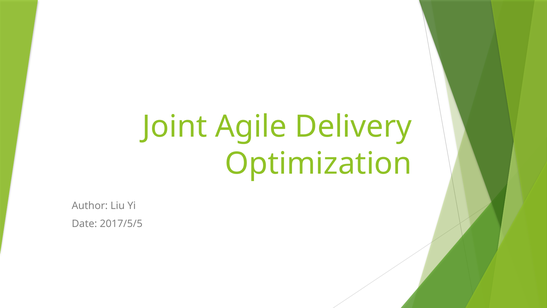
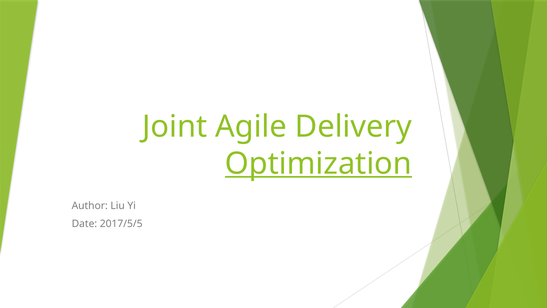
Optimization underline: none -> present
